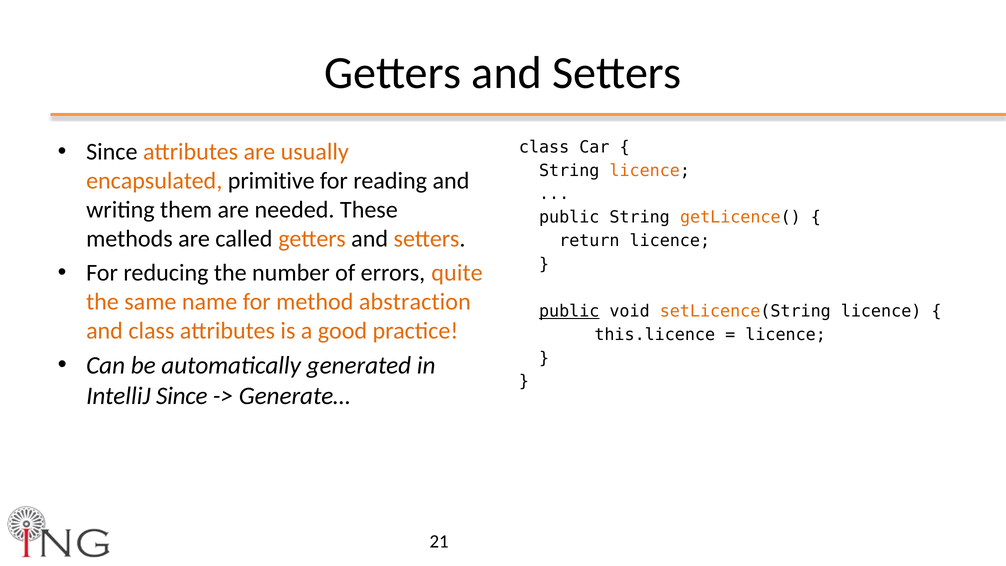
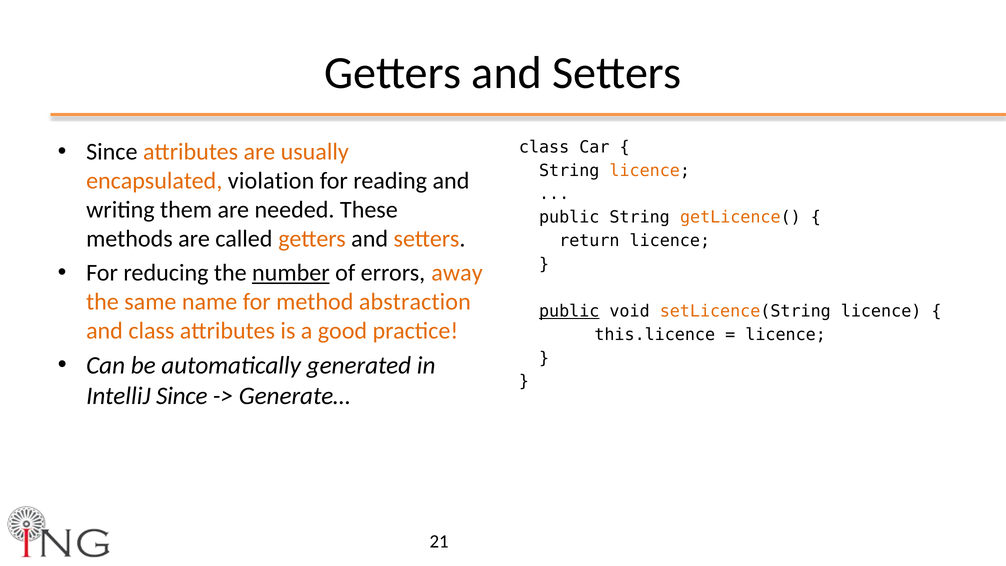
primitive: primitive -> violation
number underline: none -> present
quite: quite -> away
